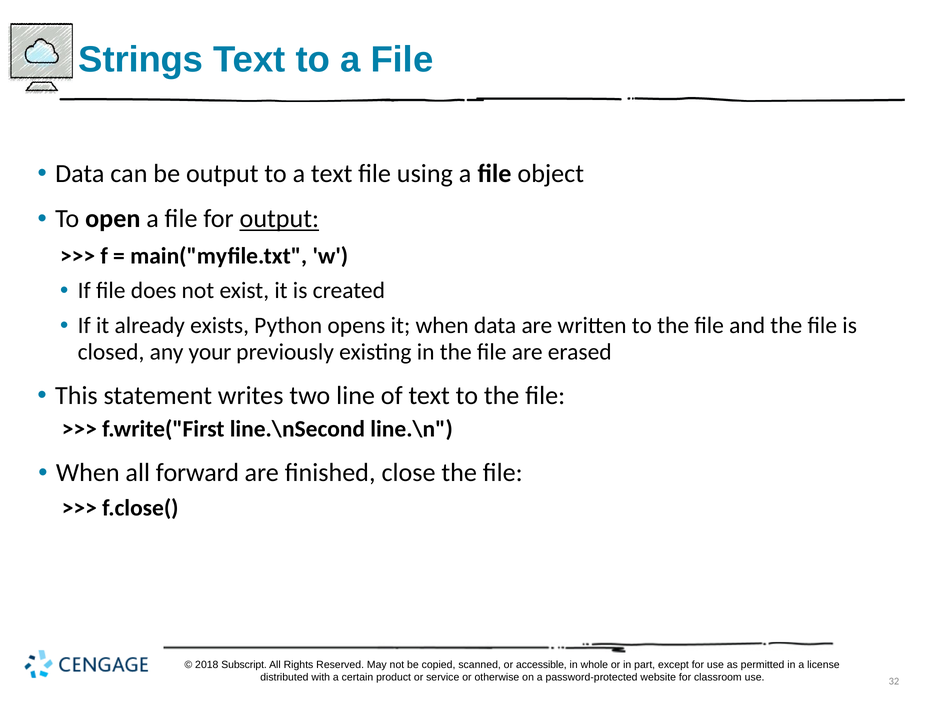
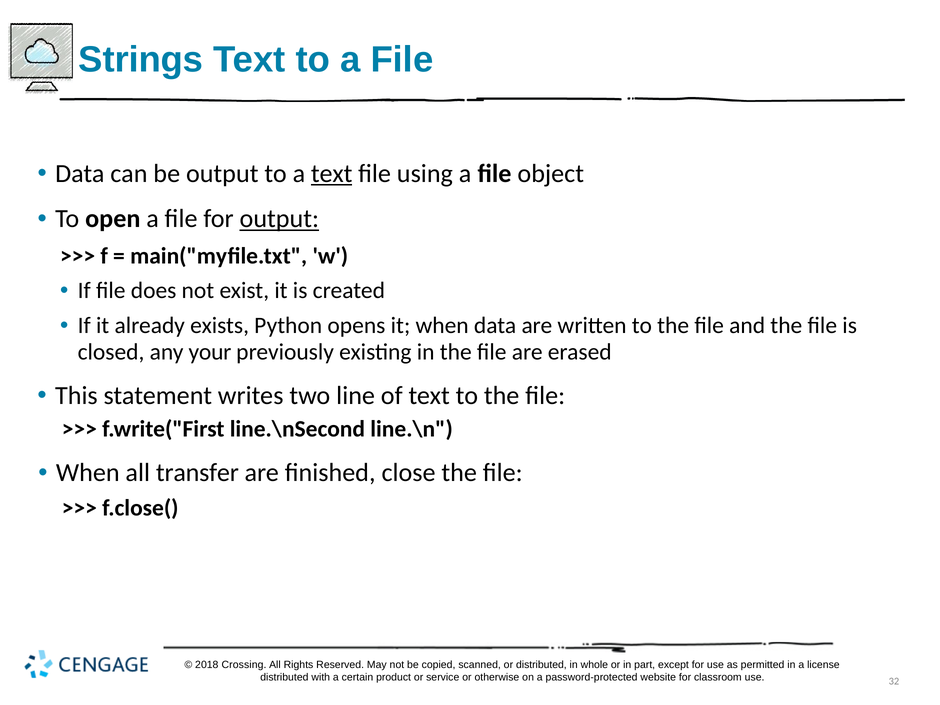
text at (332, 173) underline: none -> present
forward: forward -> transfer
Subscript: Subscript -> Crossing
or accessible: accessible -> distributed
